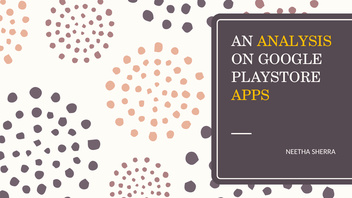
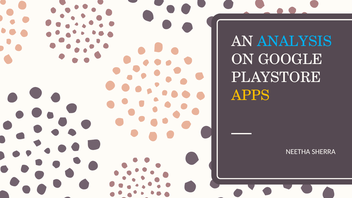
ANALYSIS colour: yellow -> light blue
